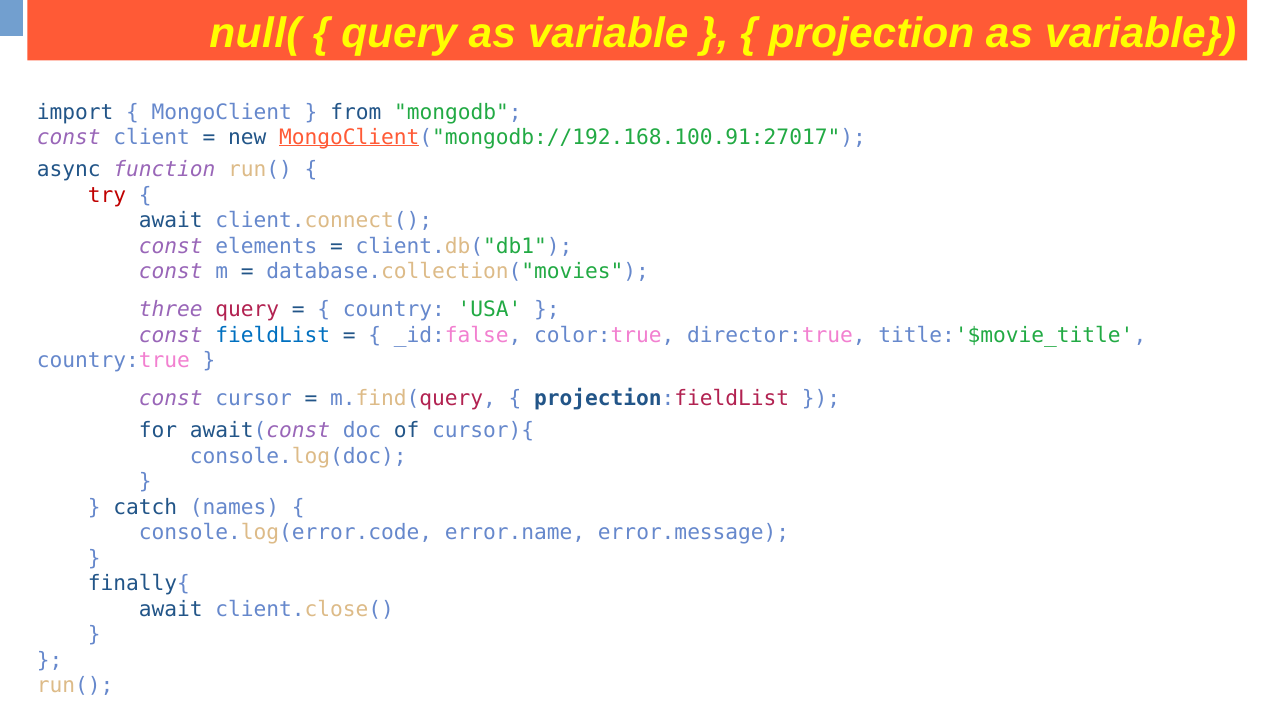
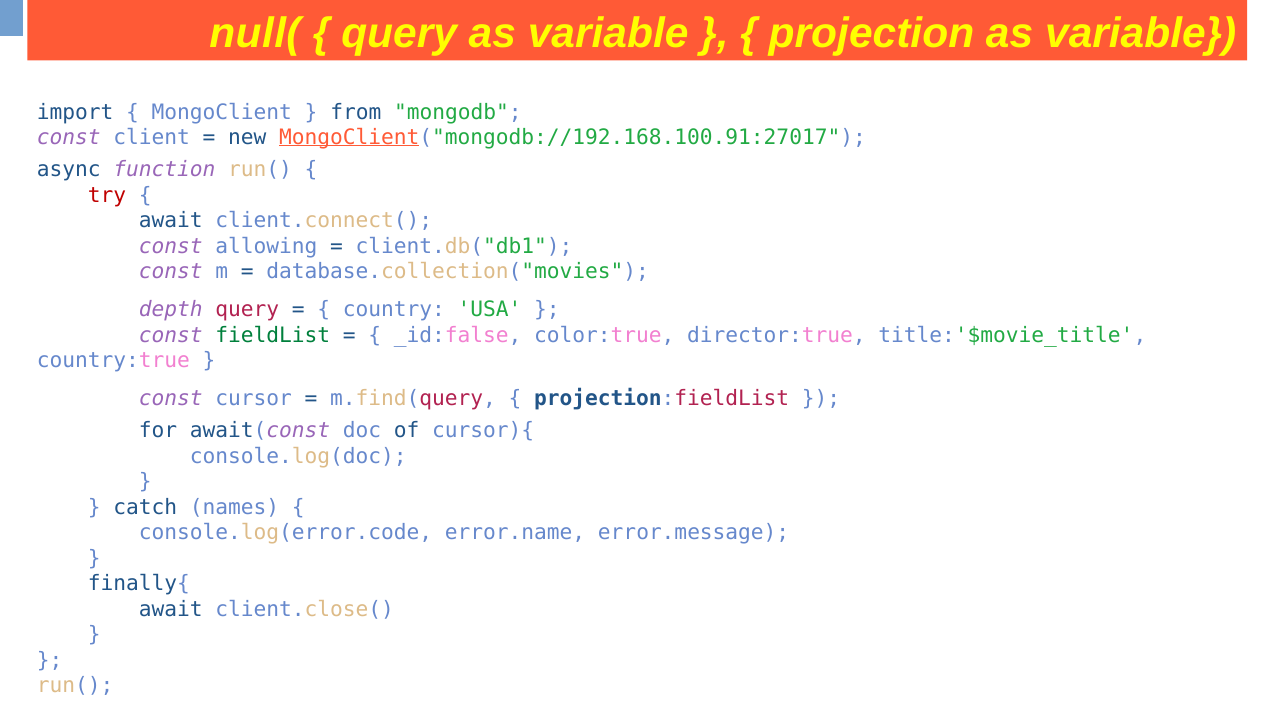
elements: elements -> allowing
three: three -> depth
fieldList colour: blue -> green
